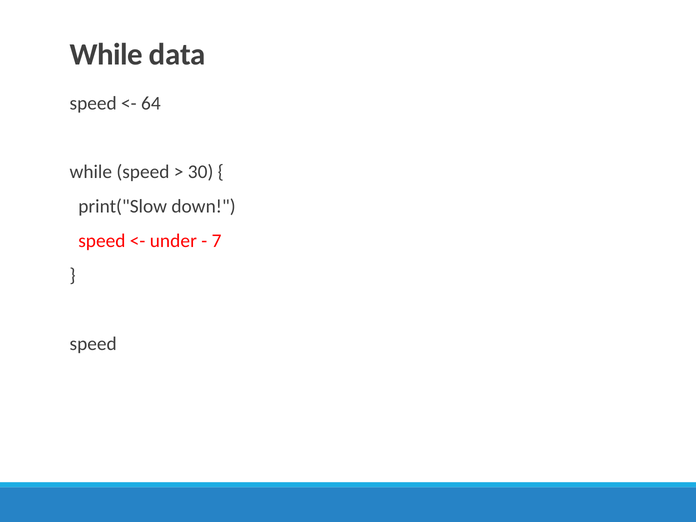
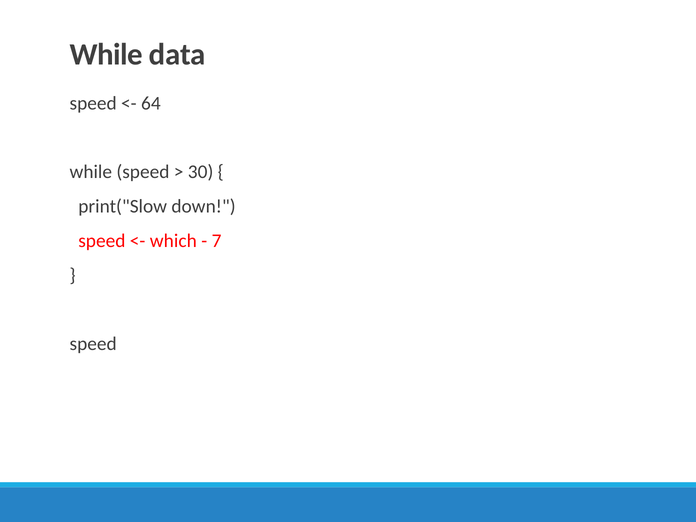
under: under -> which
